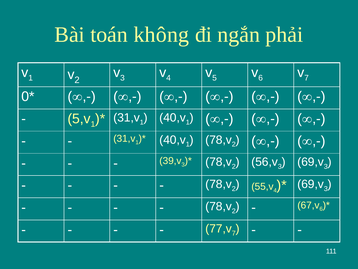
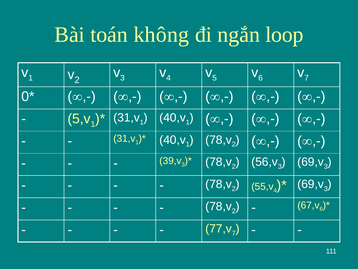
phải: phải -> loop
